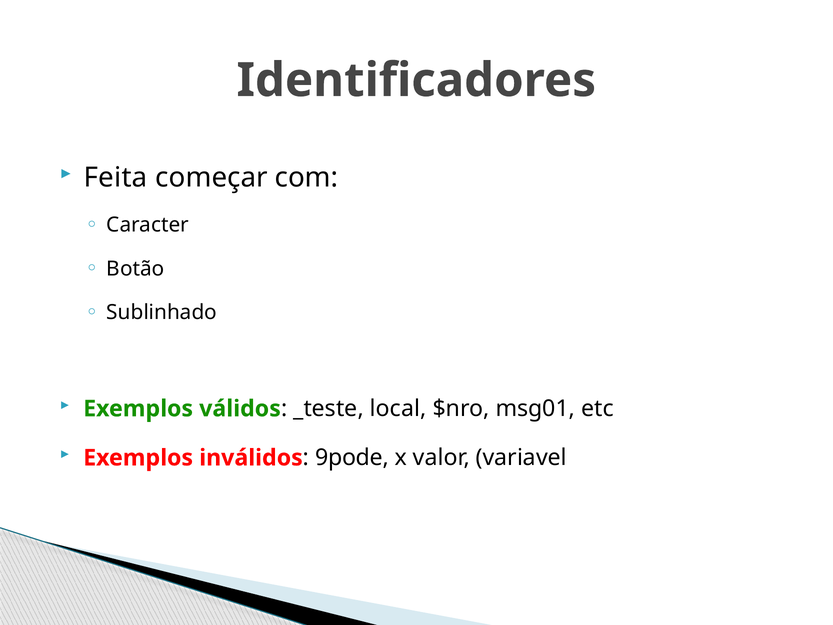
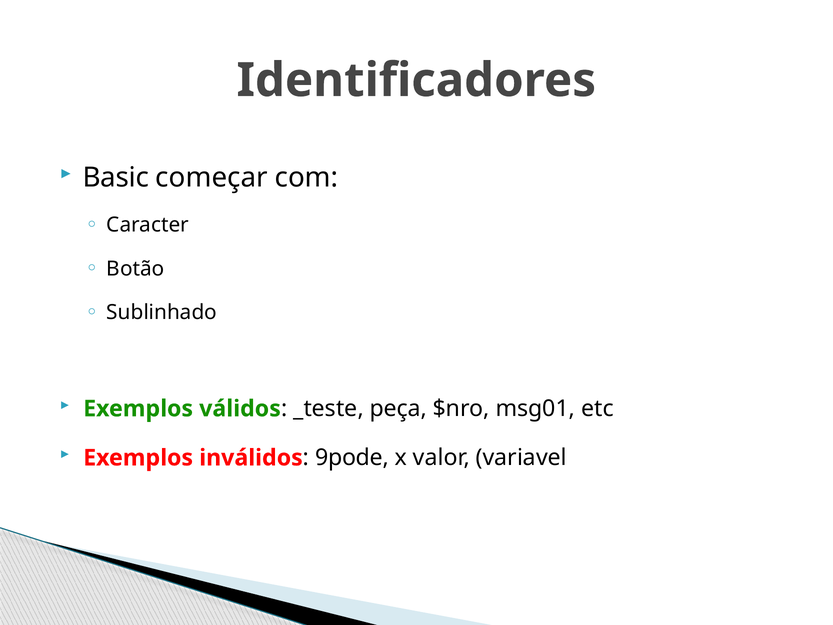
Feita: Feita -> Basic
local: local -> peça
